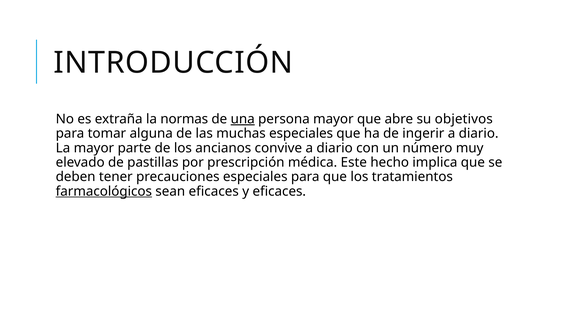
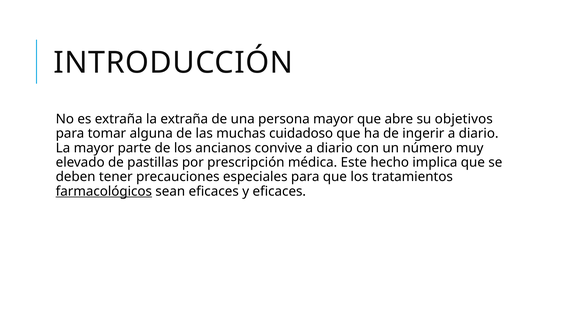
la normas: normas -> extraña
una underline: present -> none
muchas especiales: especiales -> cuidadoso
